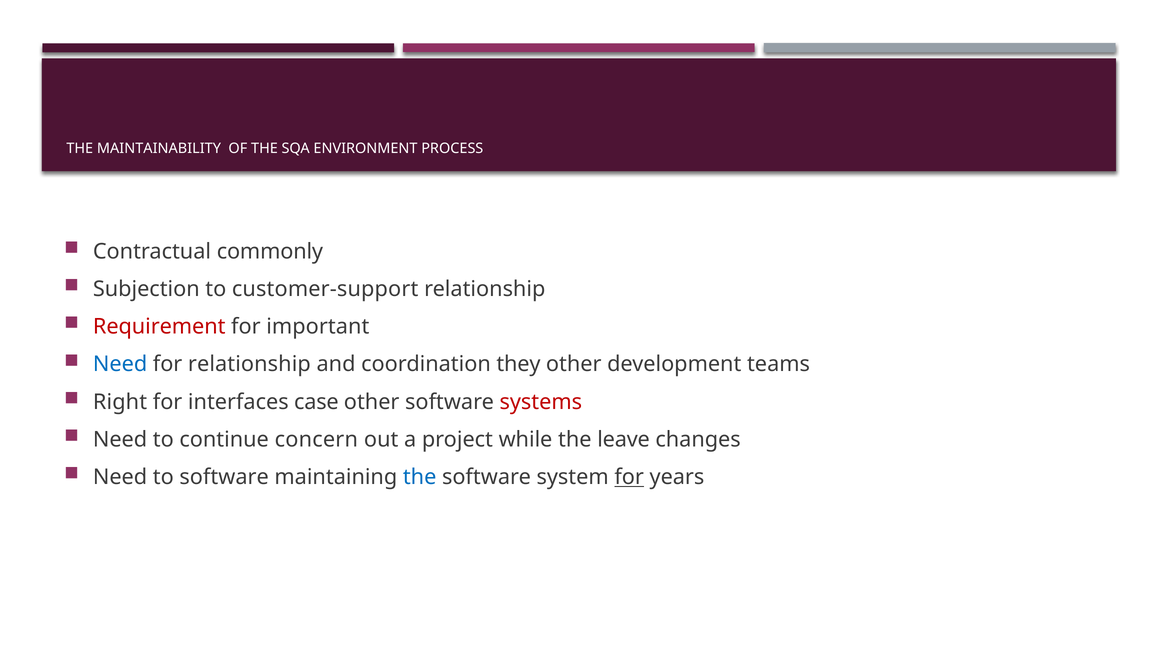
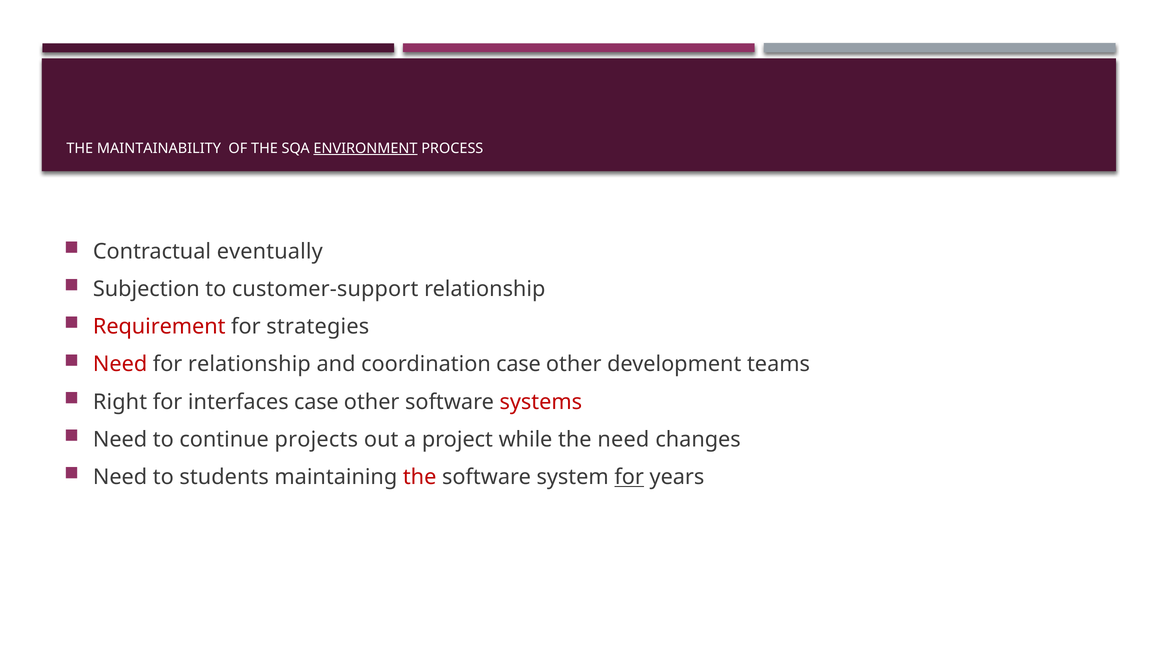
ENVIRONMENT underline: none -> present
commonly: commonly -> eventually
important: important -> strategies
Need at (120, 364) colour: blue -> red
coordination they: they -> case
concern: concern -> projects
the leave: leave -> need
to software: software -> students
the at (420, 477) colour: blue -> red
